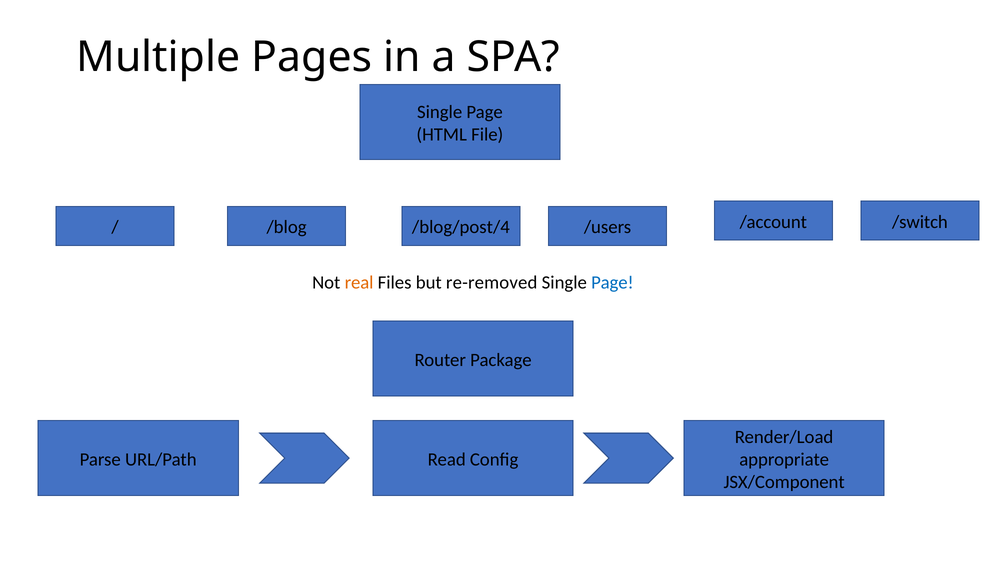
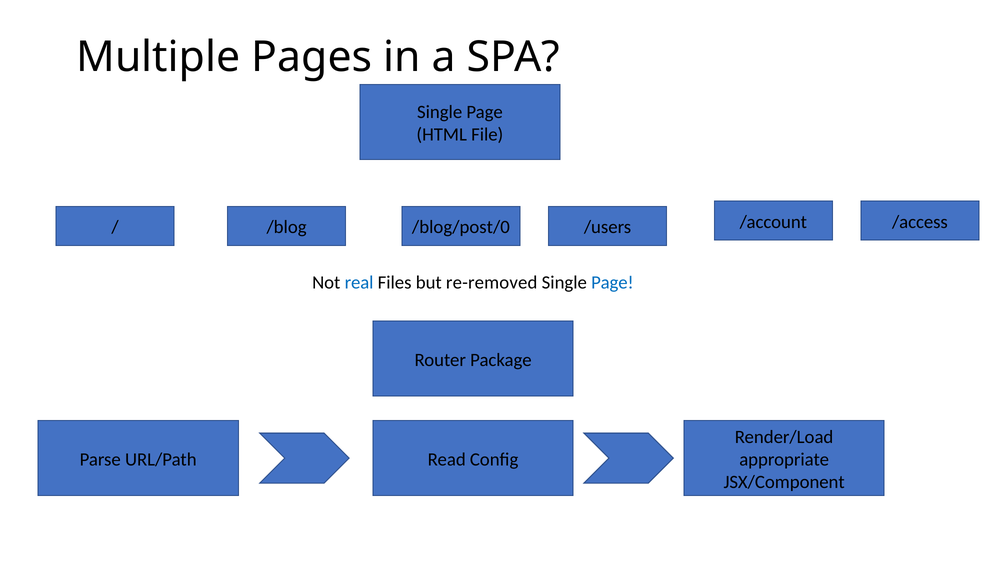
/blog/post/4: /blog/post/4 -> /blog/post/0
/switch: /switch -> /access
real colour: orange -> blue
